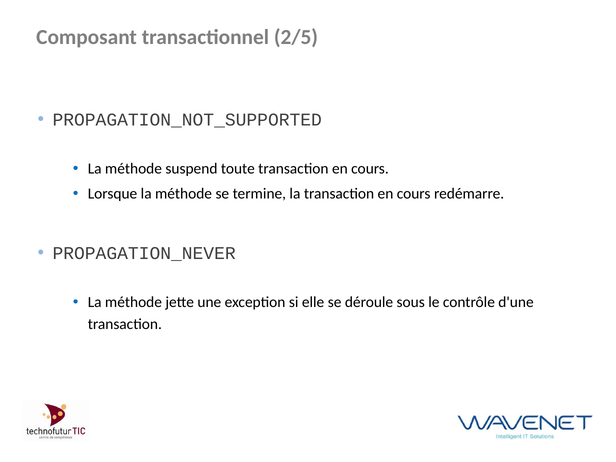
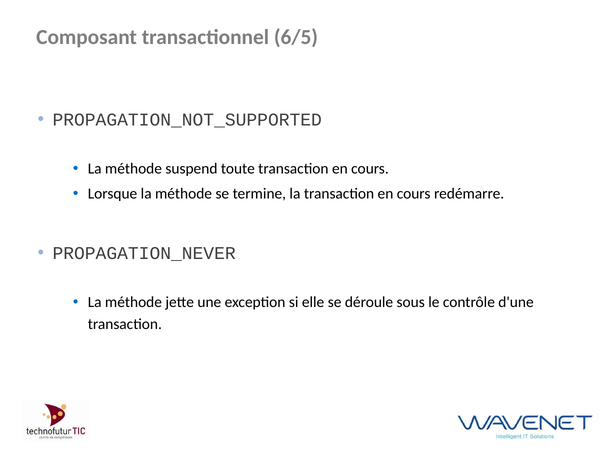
2/5: 2/5 -> 6/5
